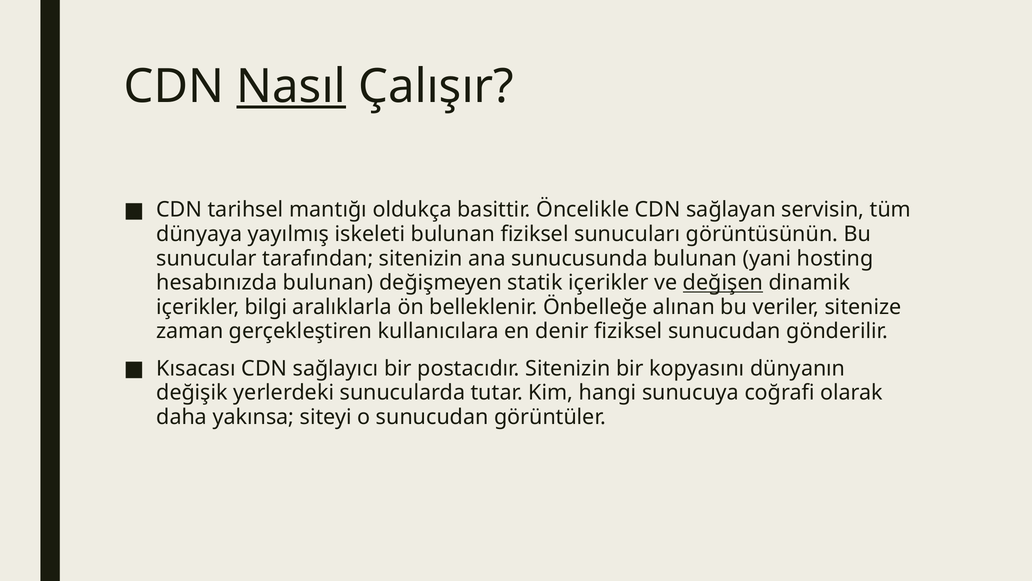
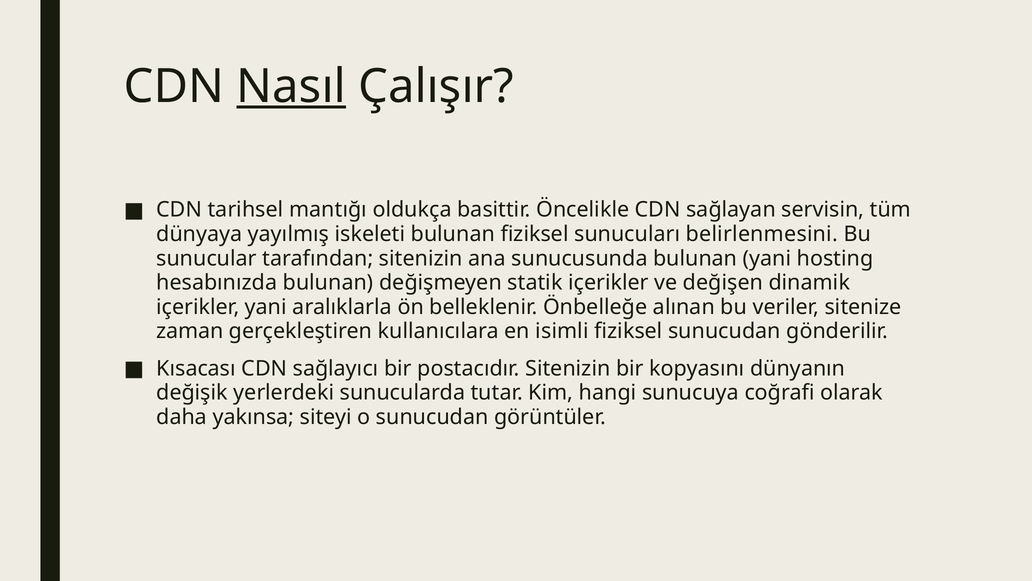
görüntüsünün: görüntüsünün -> belirlenmesini
değişen underline: present -> none
içerikler bilgi: bilgi -> yani
denir: denir -> isimli
